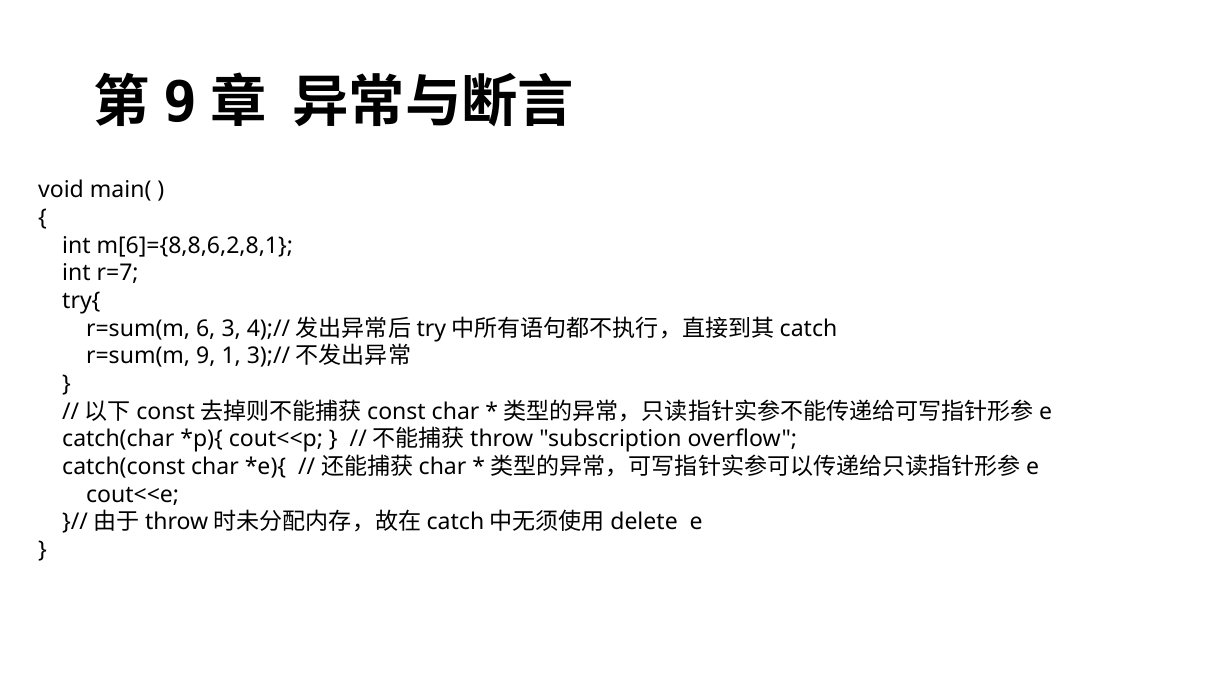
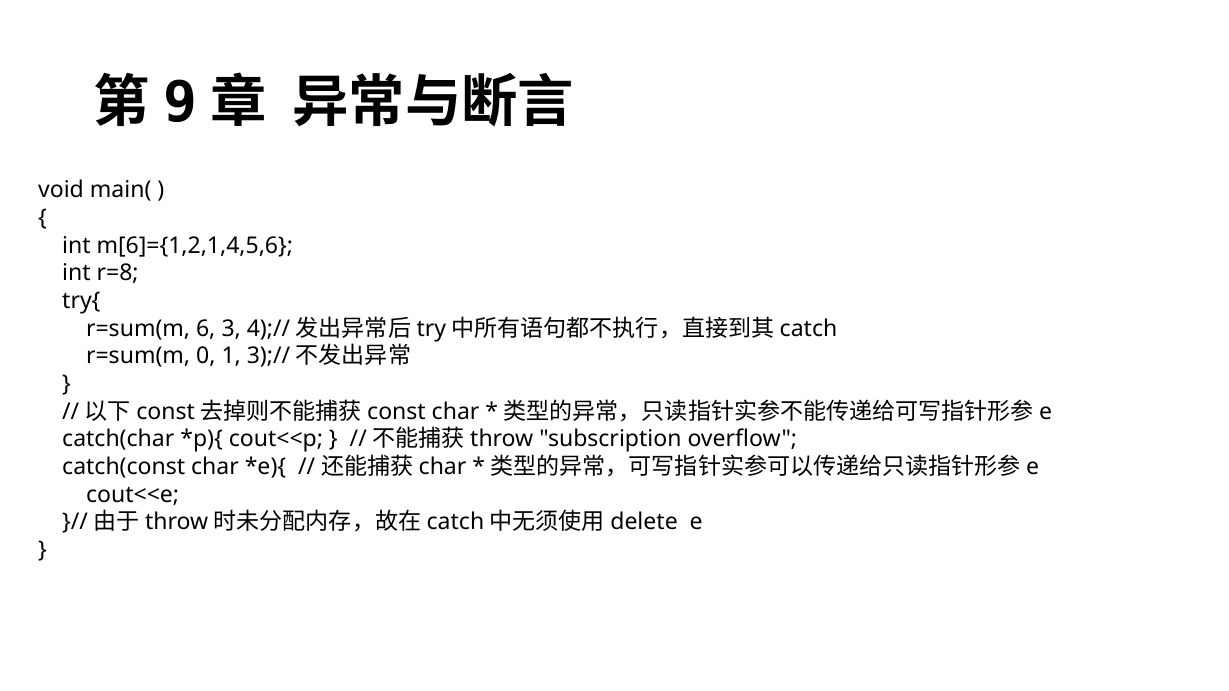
m[6]={8,8,6,2,8,1: m[6]={8,8,6,2,8,1 -> m[6]={1,2,1,4,5,6
r=7: r=7 -> r=8
r=sum(m 9: 9 -> 0
